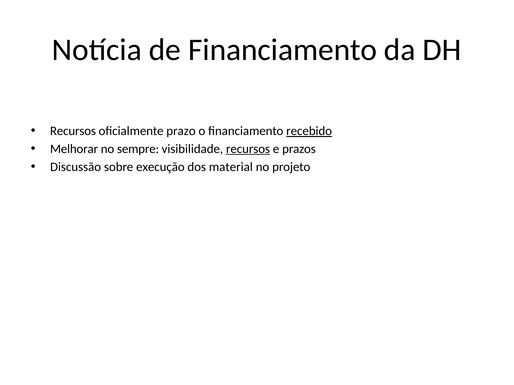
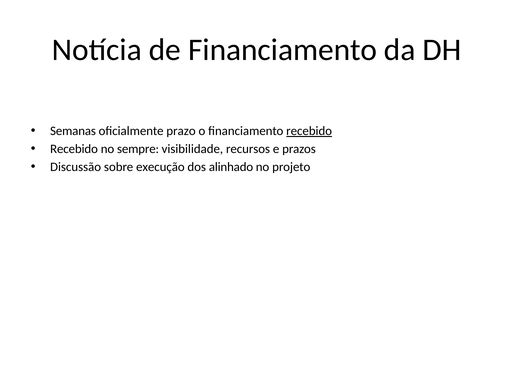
Recursos at (73, 131): Recursos -> Semanas
Melhorar at (74, 149): Melhorar -> Recebido
recursos at (248, 149) underline: present -> none
material: material -> alinhado
